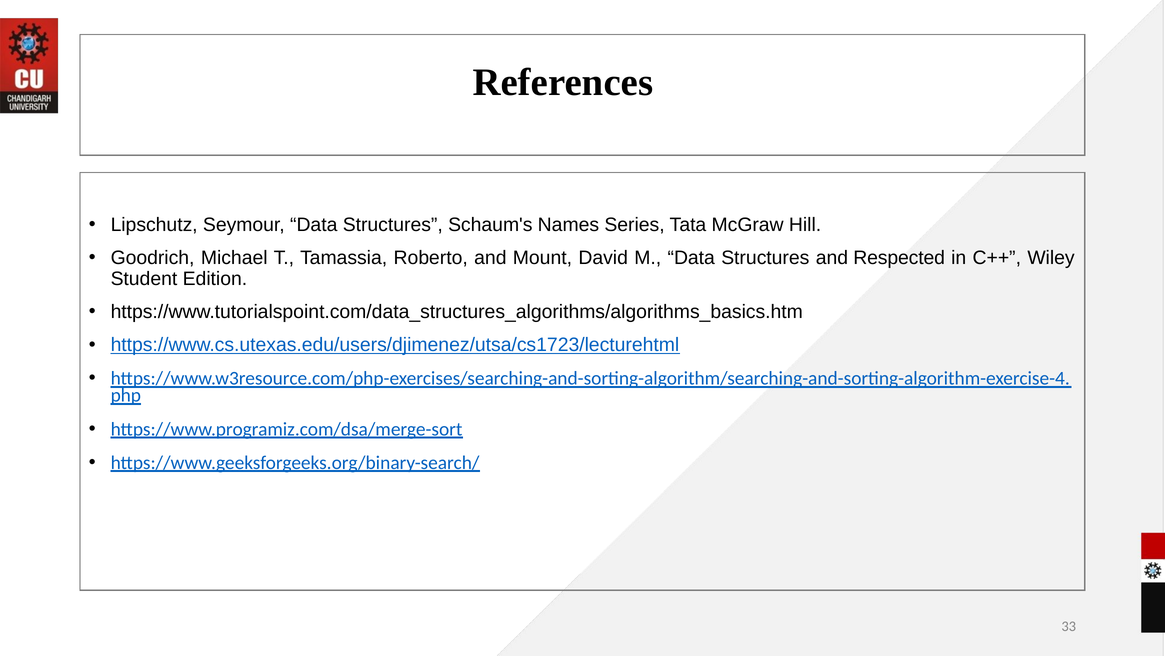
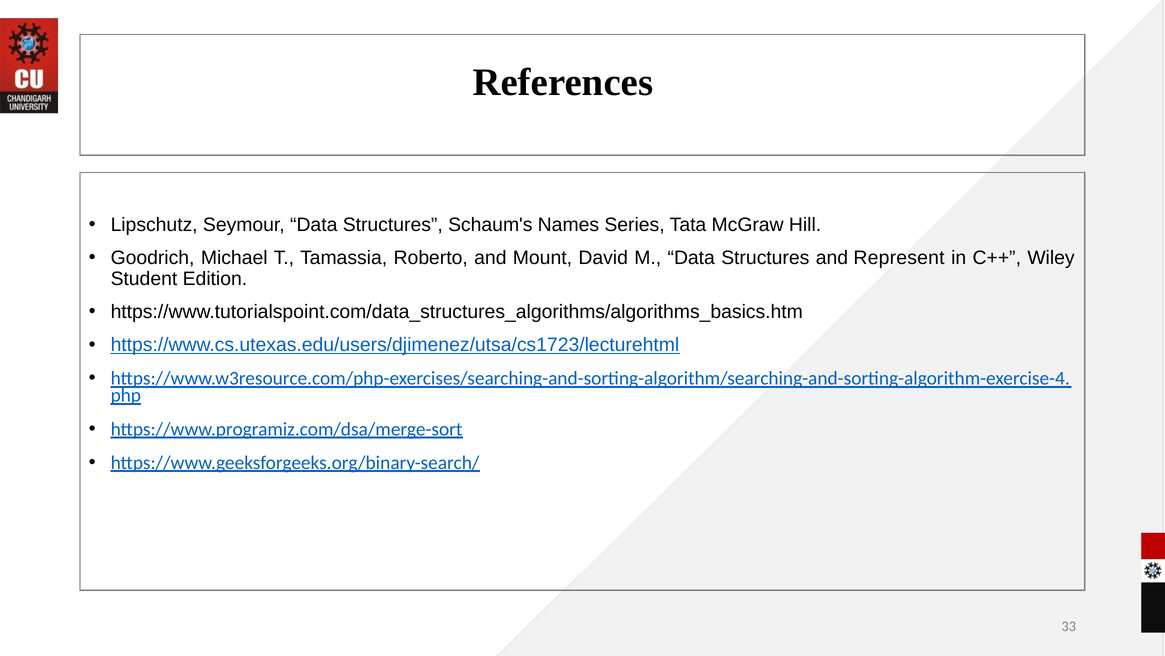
Respected: Respected -> Represent
